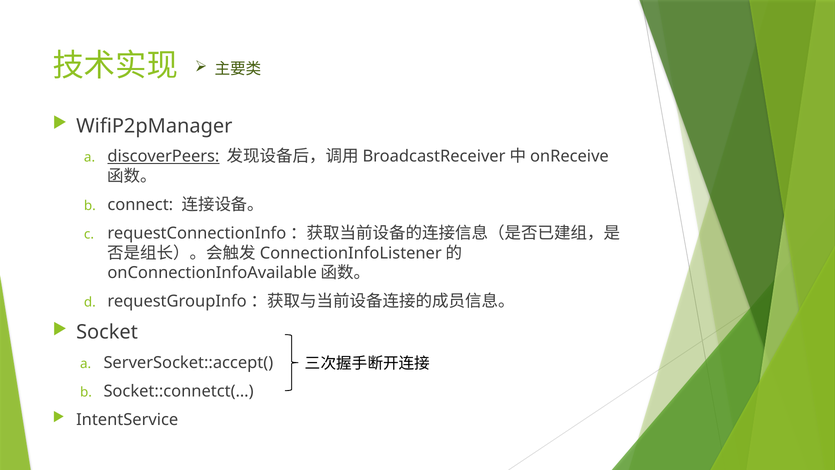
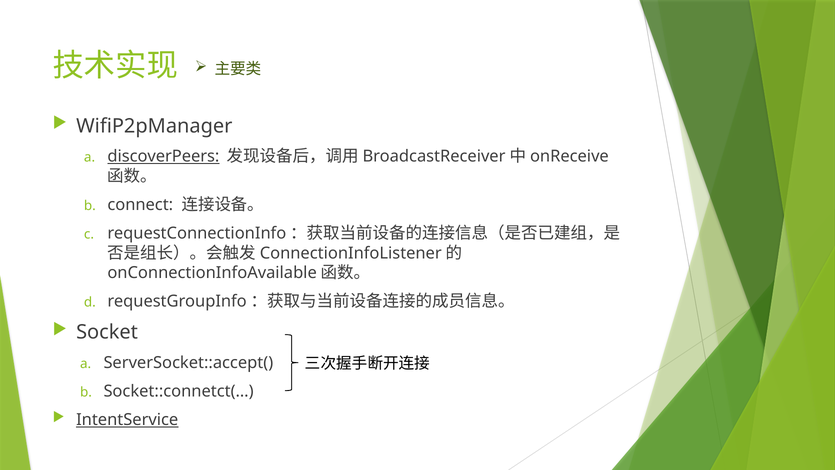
IntentService underline: none -> present
